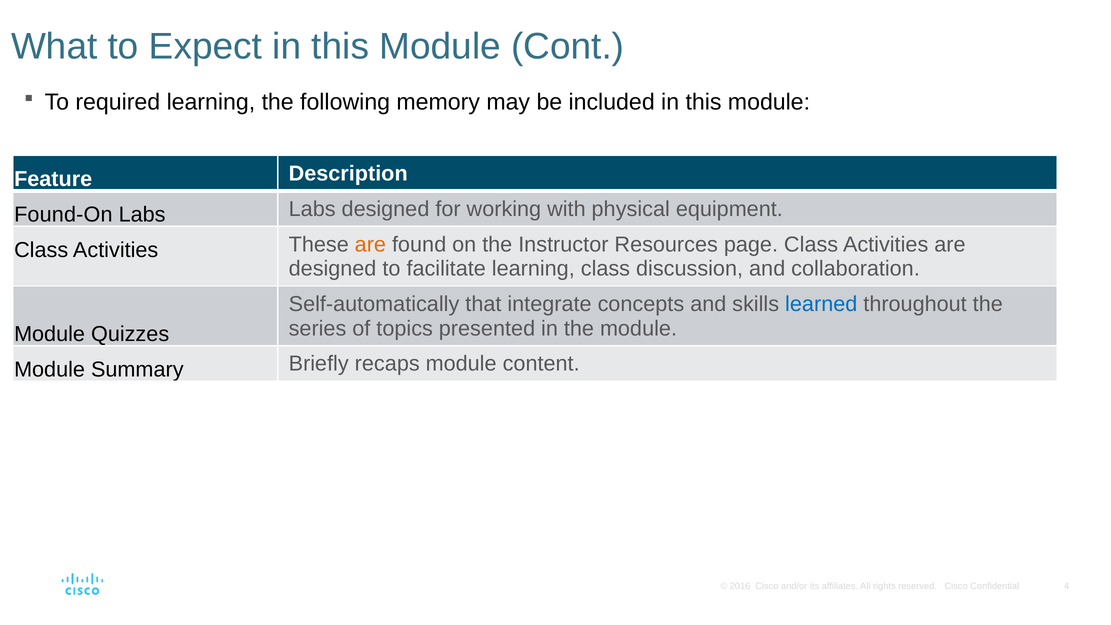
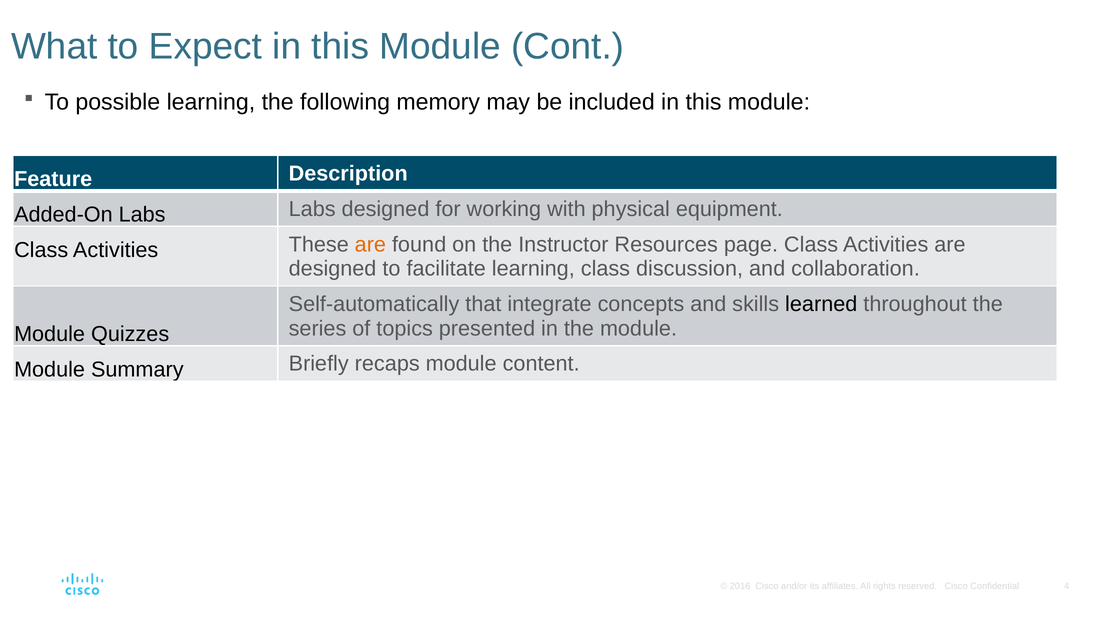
required: required -> possible
Found-On: Found-On -> Added-On
learned colour: blue -> black
